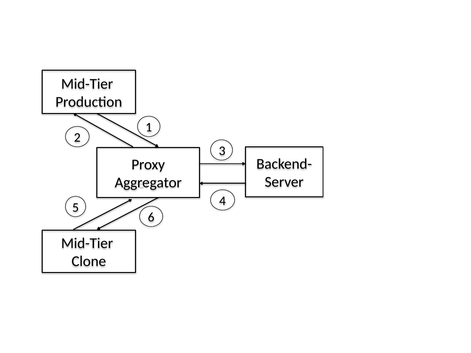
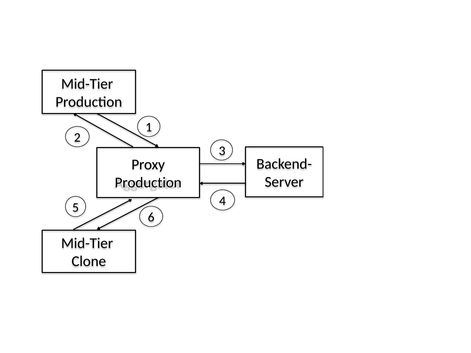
Aggregator at (148, 183): Aggregator -> Production
